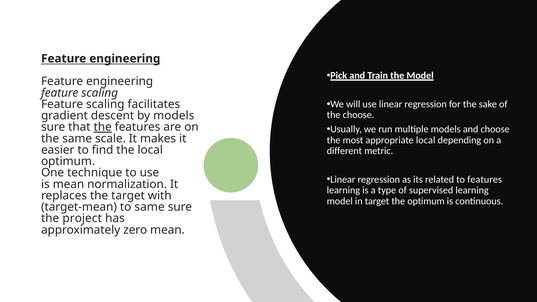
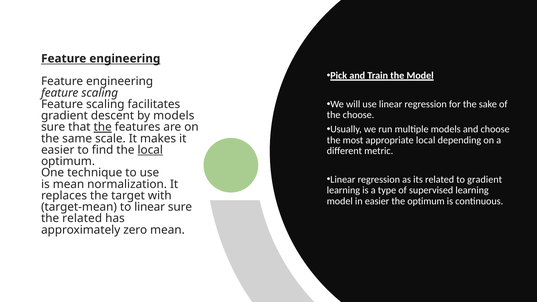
local at (150, 150) underline: none -> present
to features: features -> gradient
in target: target -> easier
to same: same -> linear
the project: project -> related
